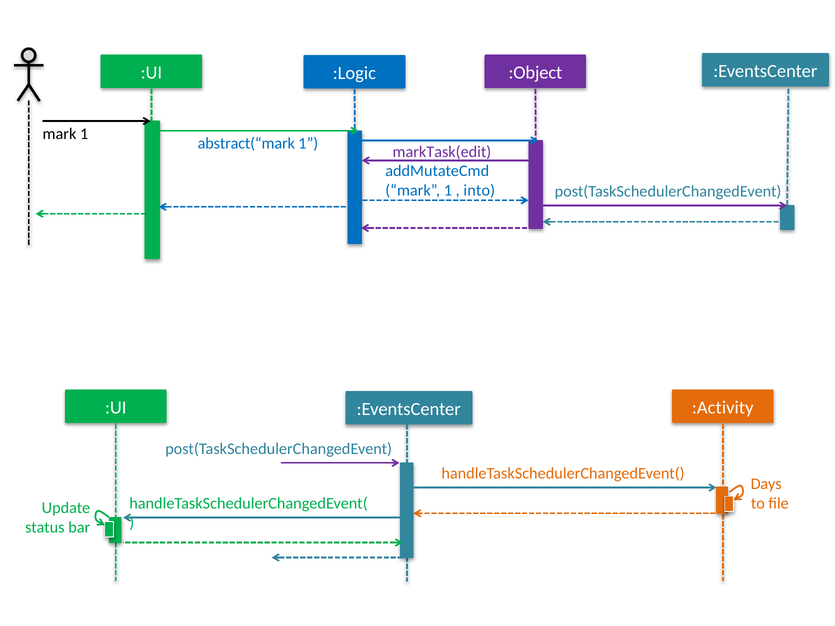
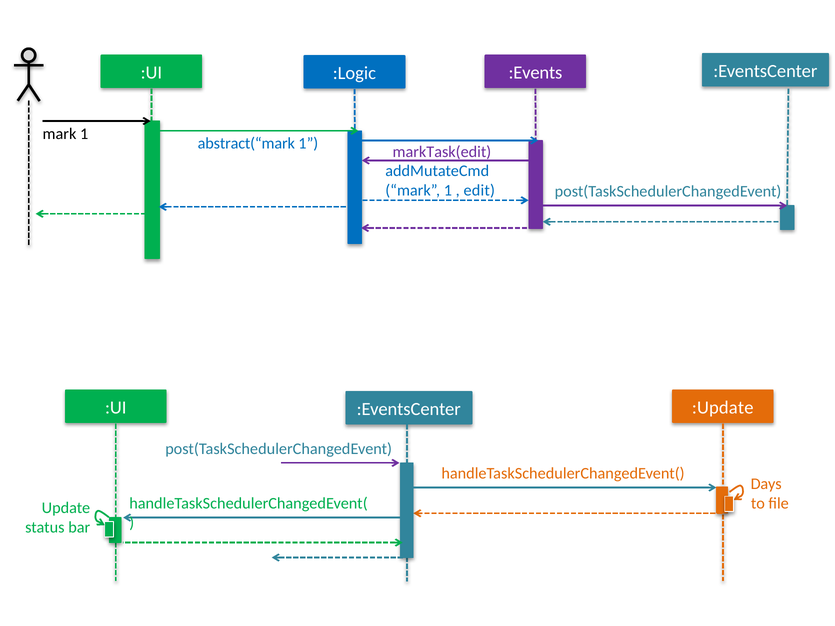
:Object: :Object -> :Events
into: into -> edit
:Activity: :Activity -> :Update
